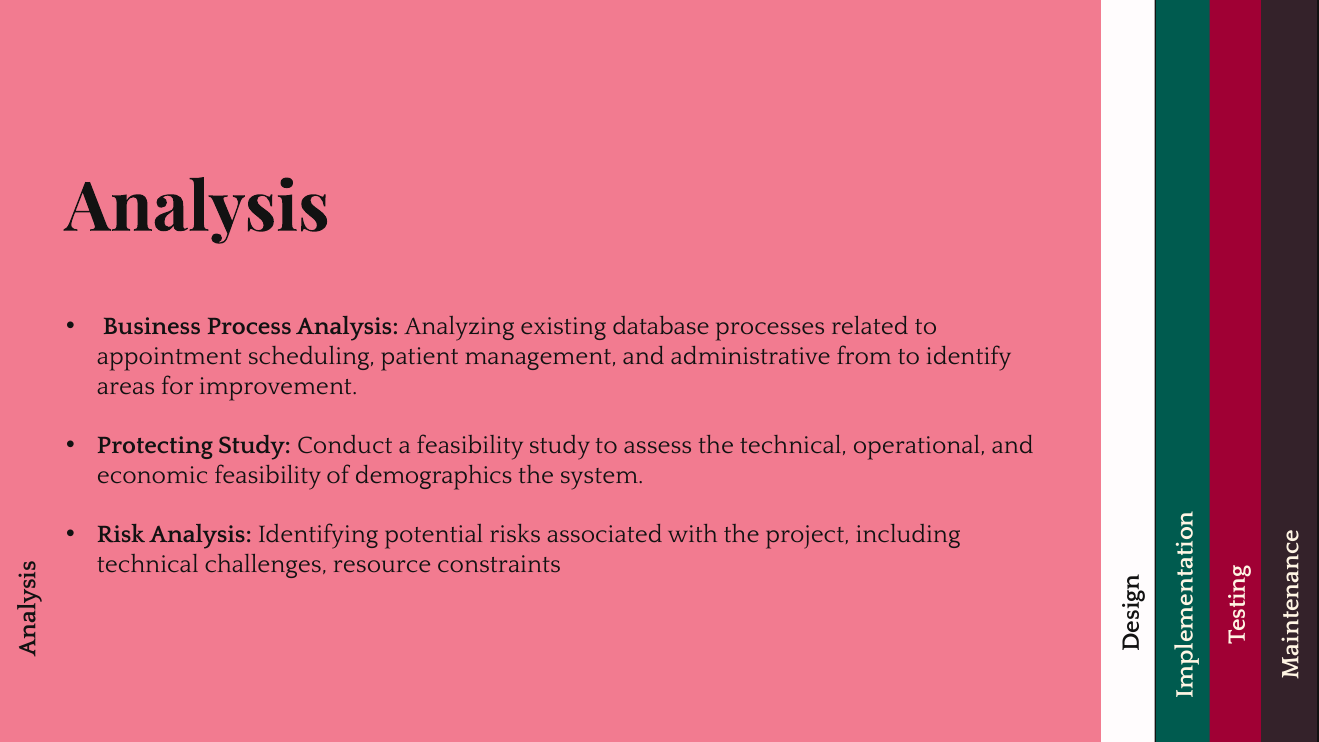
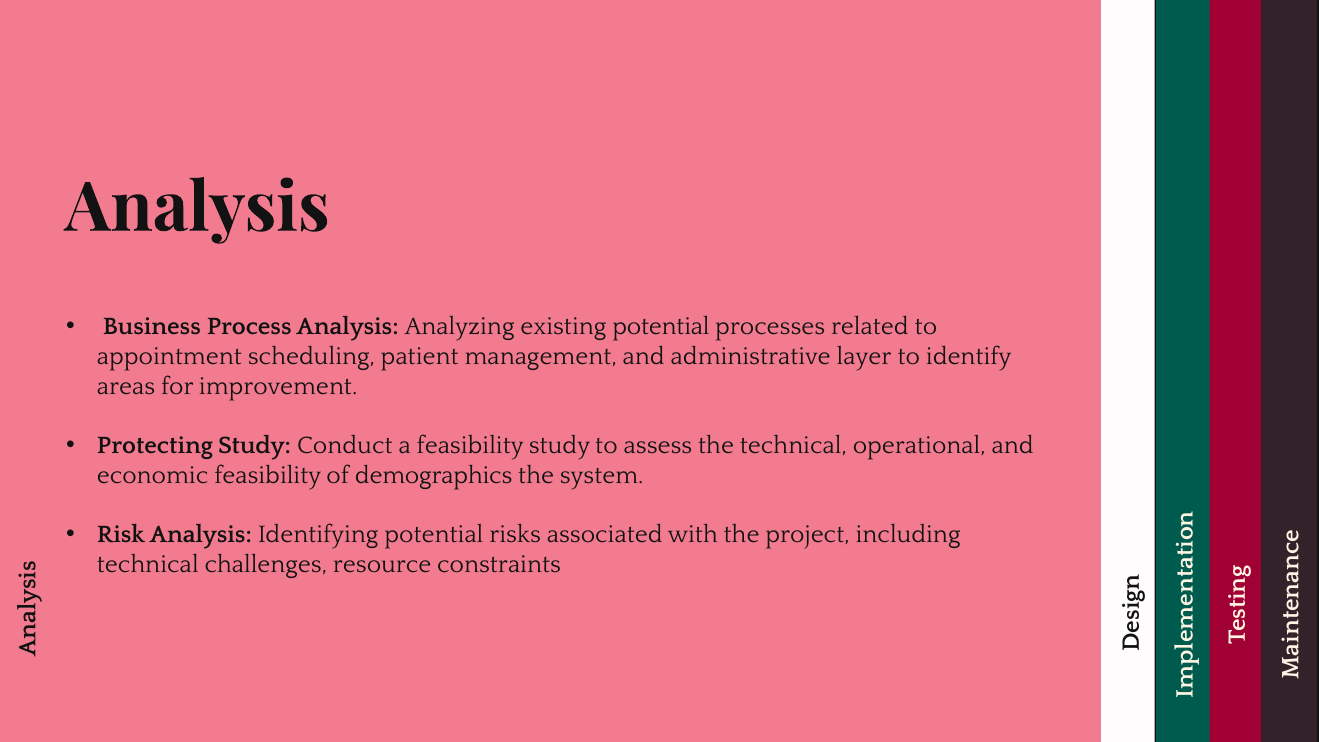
existing database: database -> potential
from: from -> layer
